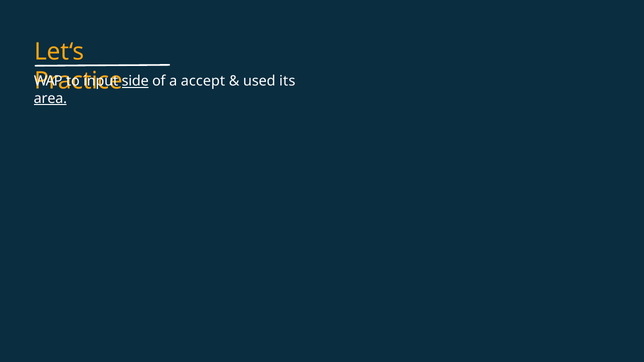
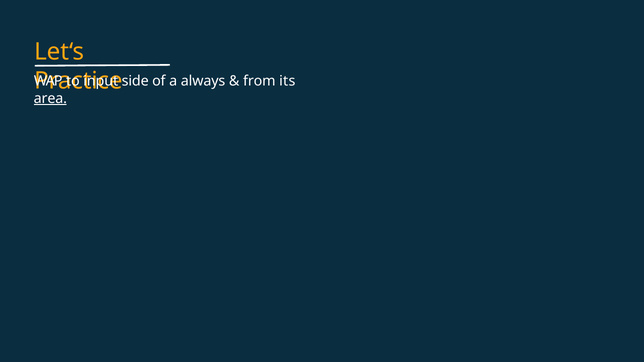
side underline: present -> none
accept: accept -> always
used: used -> from
